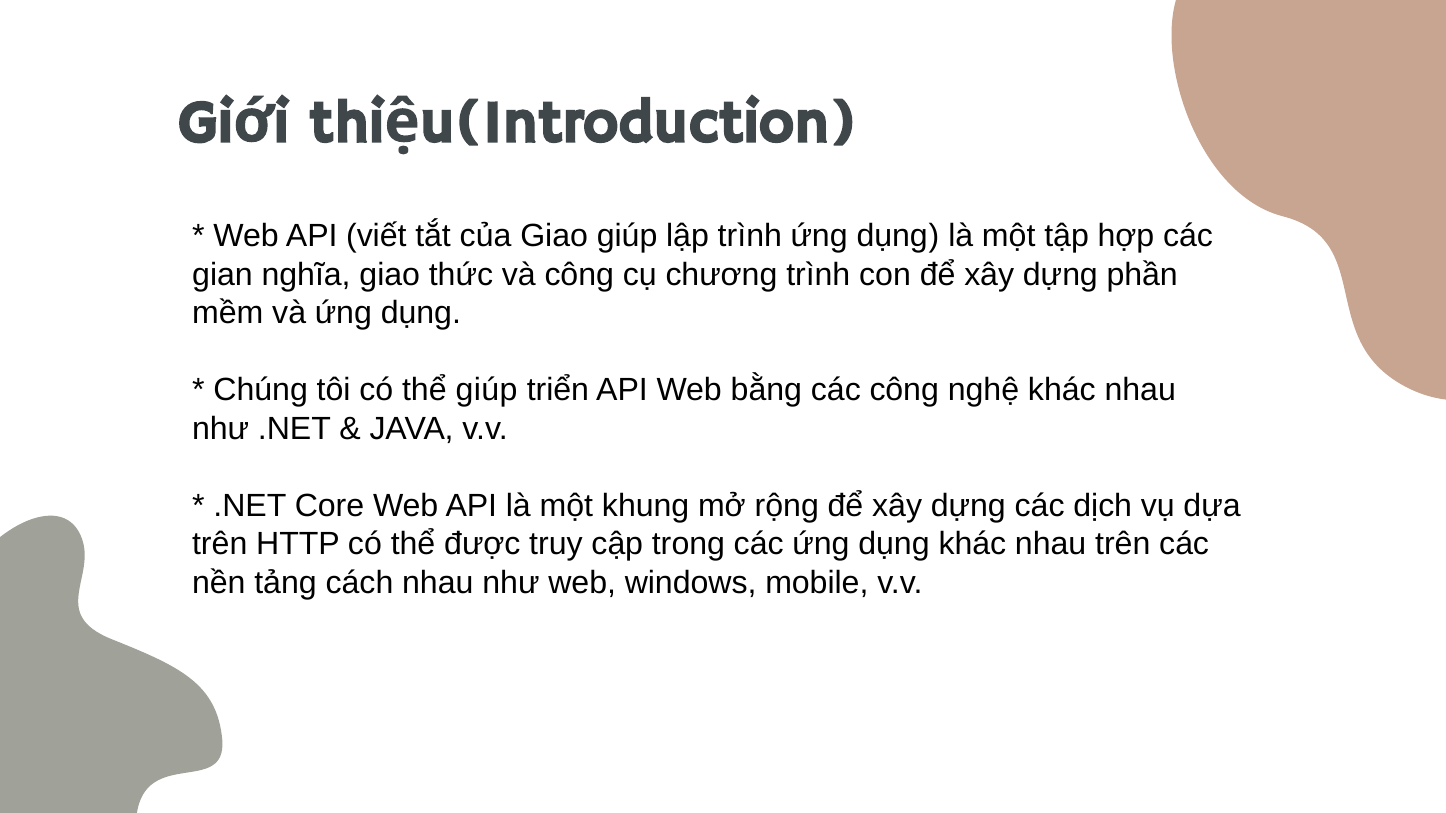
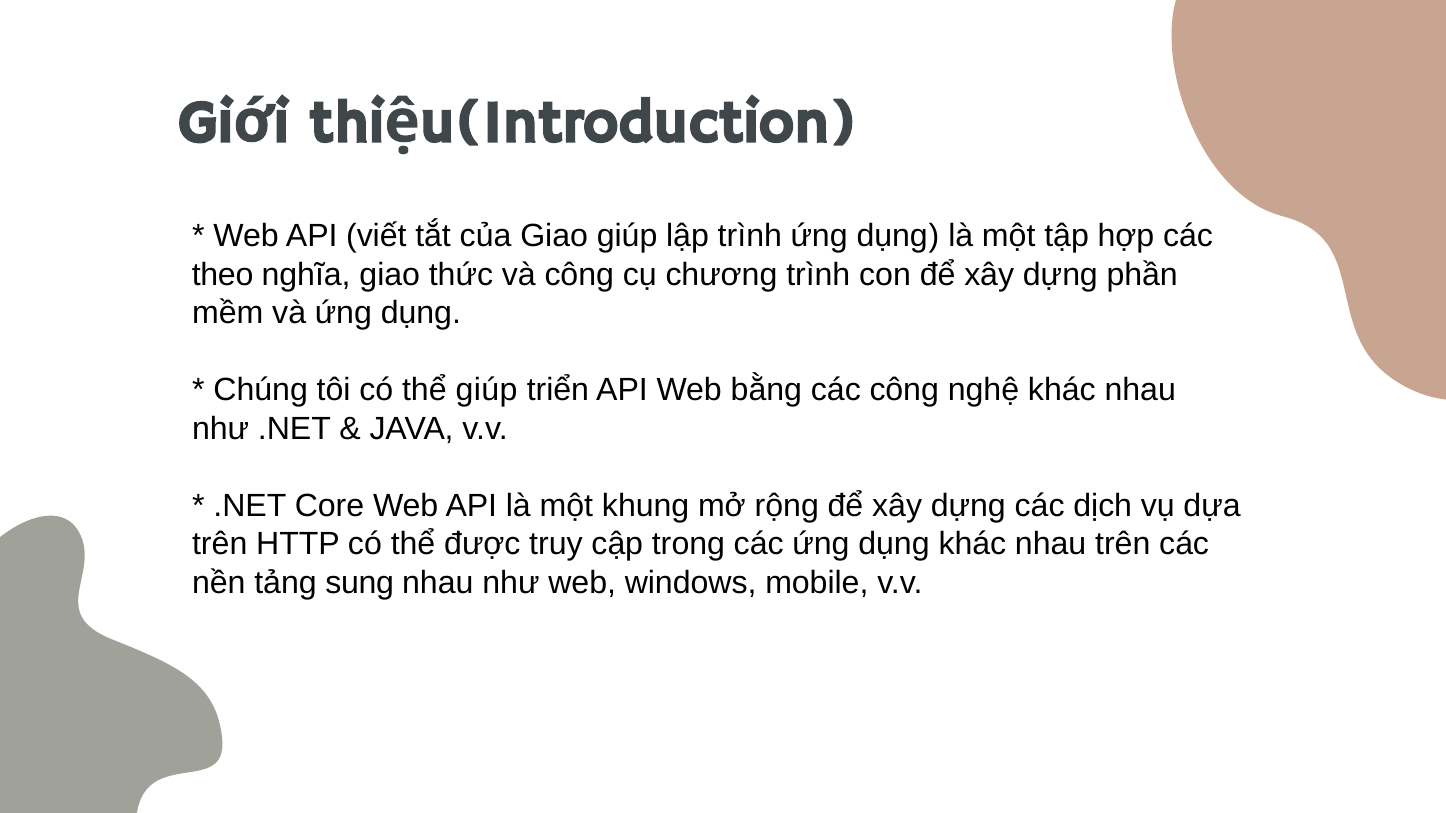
gian: gian -> theo
cách: cách -> sung
